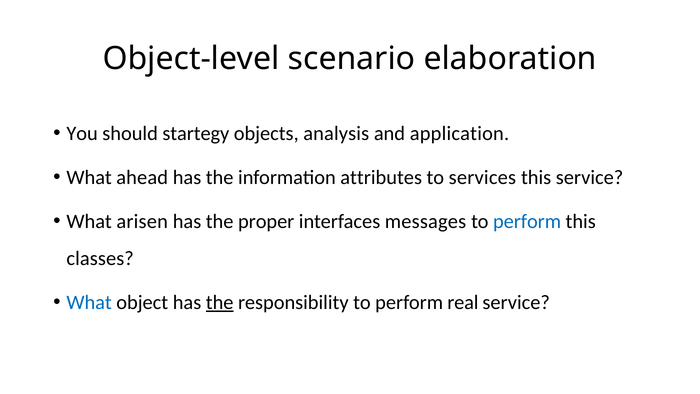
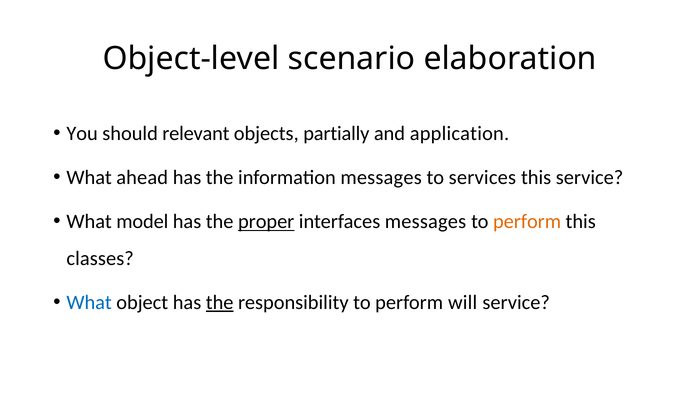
startegy: startegy -> relevant
analysis: analysis -> partially
information attributes: attributes -> messages
arisen: arisen -> model
proper underline: none -> present
perform at (527, 222) colour: blue -> orange
real: real -> will
